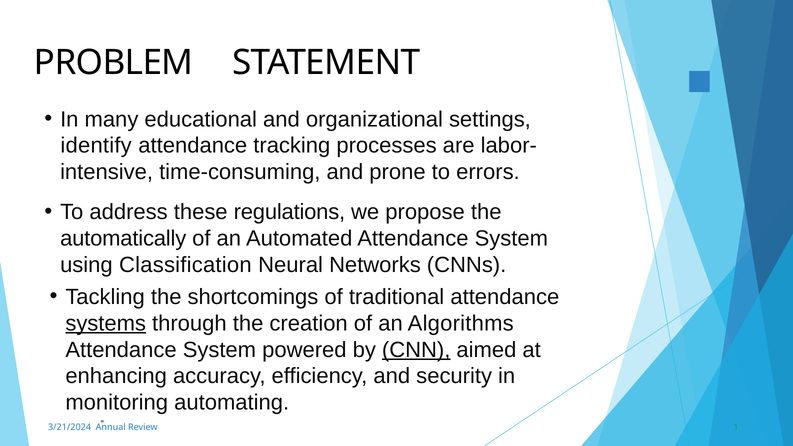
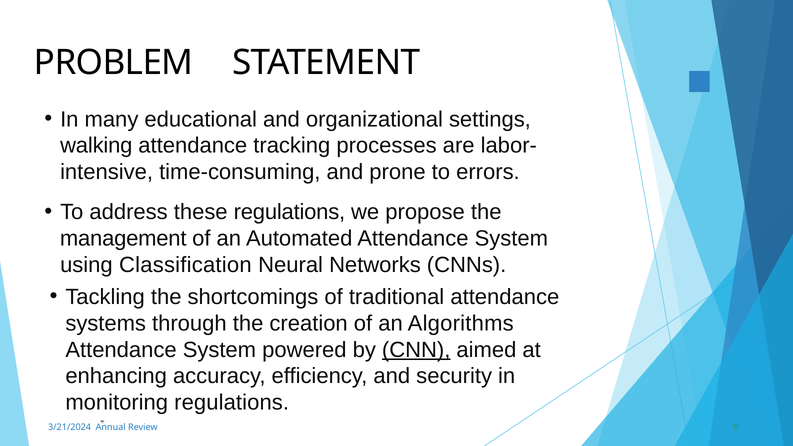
identify: identify -> walking
automatically: automatically -> management
systems underline: present -> none
monitoring automating: automating -> regulations
1: 1 -> 0
